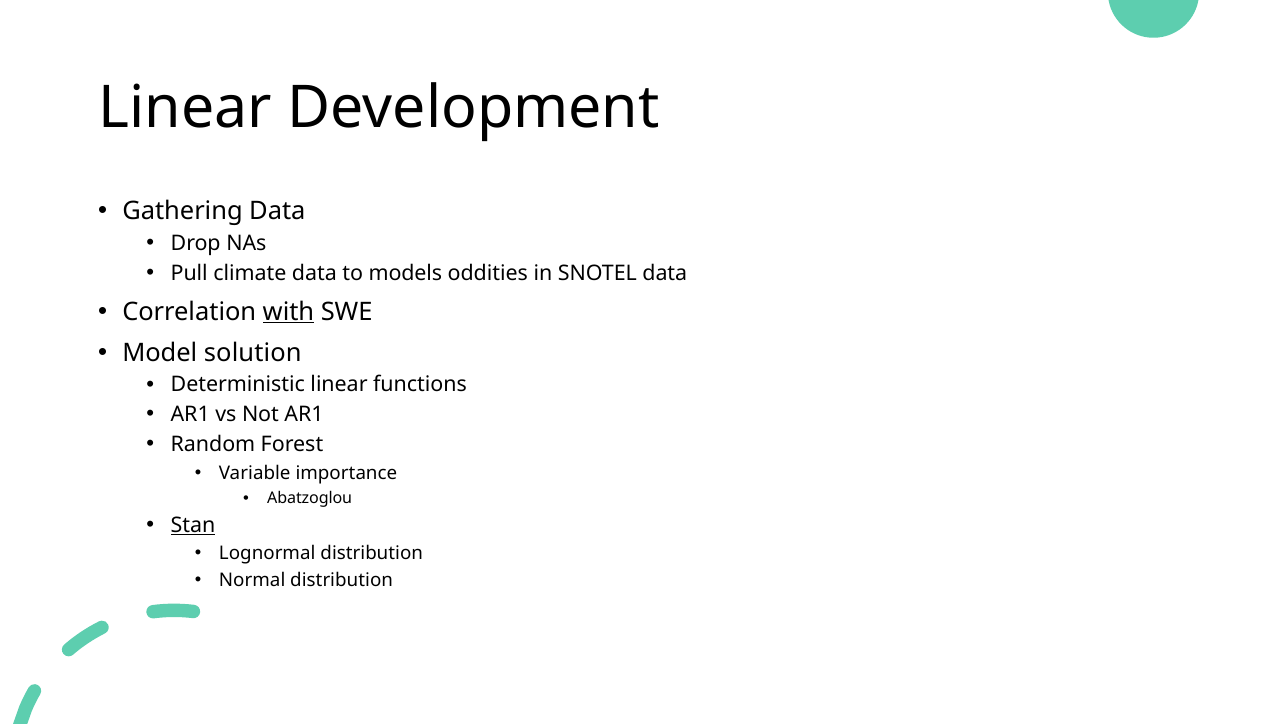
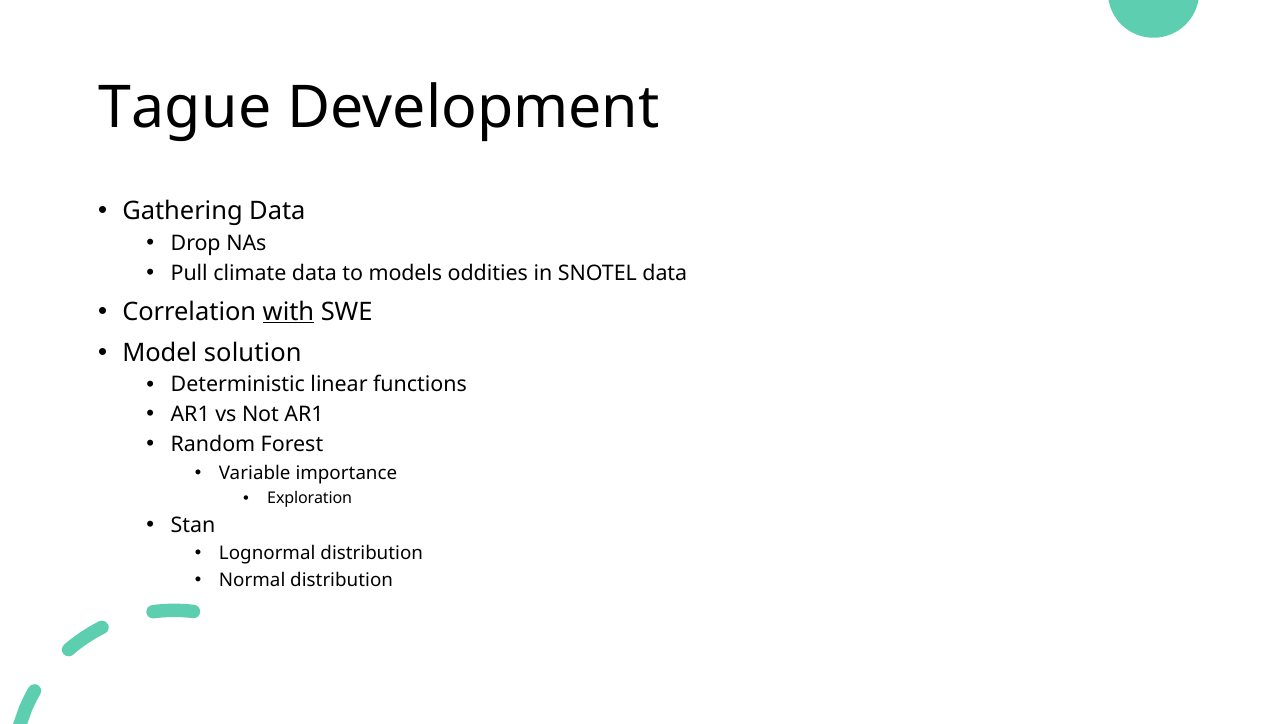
Linear at (185, 108): Linear -> Tague
Abatzoglou: Abatzoglou -> Exploration
Stan underline: present -> none
